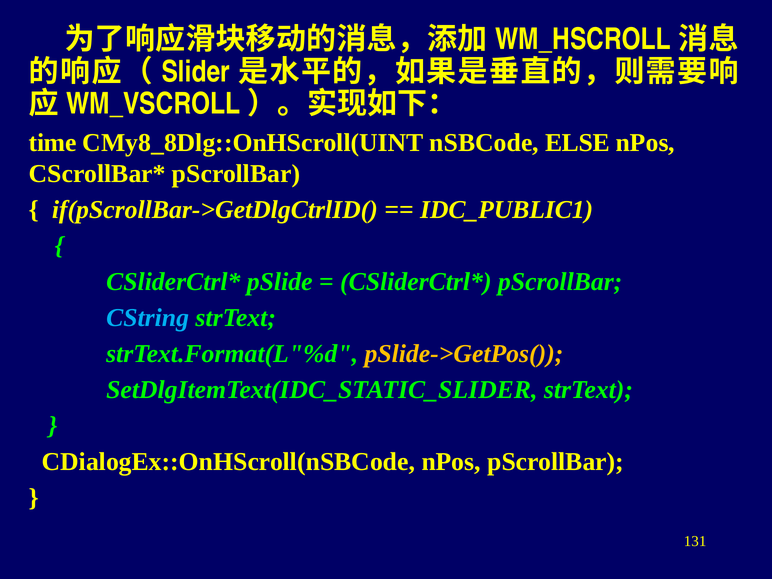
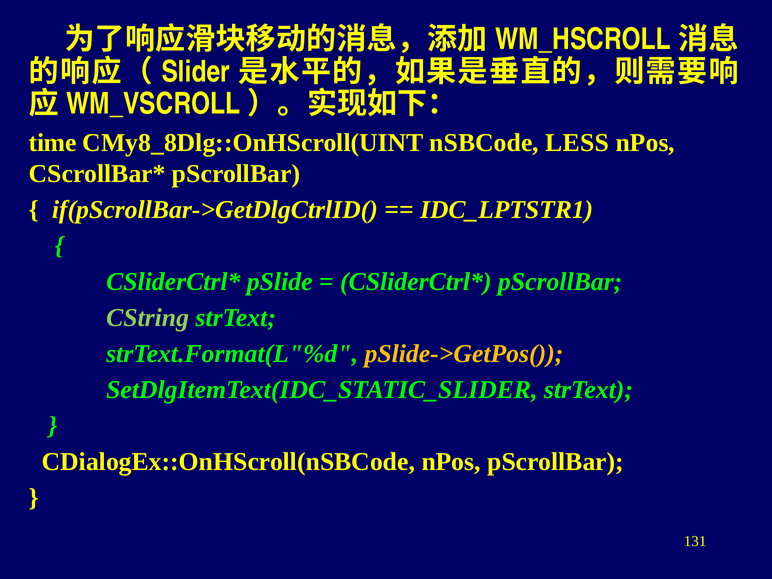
ELSE: ELSE -> LESS
IDC_PUBLIC1: IDC_PUBLIC1 -> IDC_LPTSTR1
CString colour: light blue -> light green
